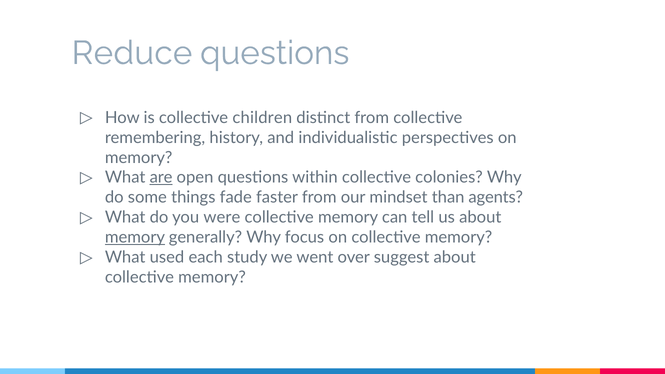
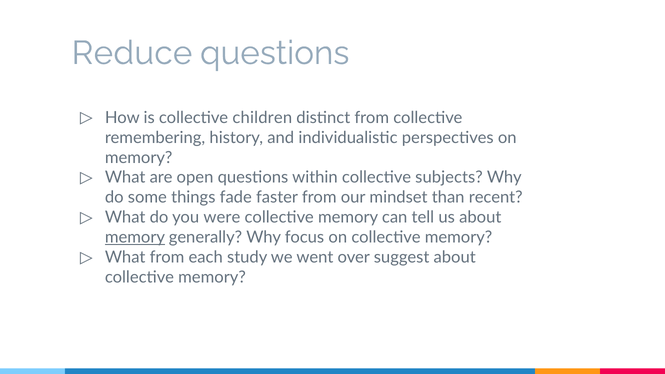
are underline: present -> none
colonies: colonies -> subjects
agents: agents -> recent
What used: used -> from
